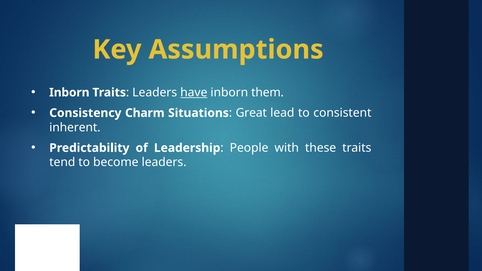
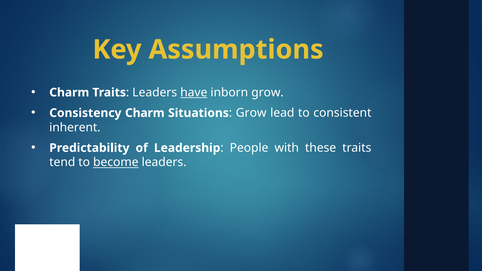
Inborn at (69, 93): Inborn -> Charm
inborn them: them -> grow
Great at (251, 113): Great -> Grow
become underline: none -> present
